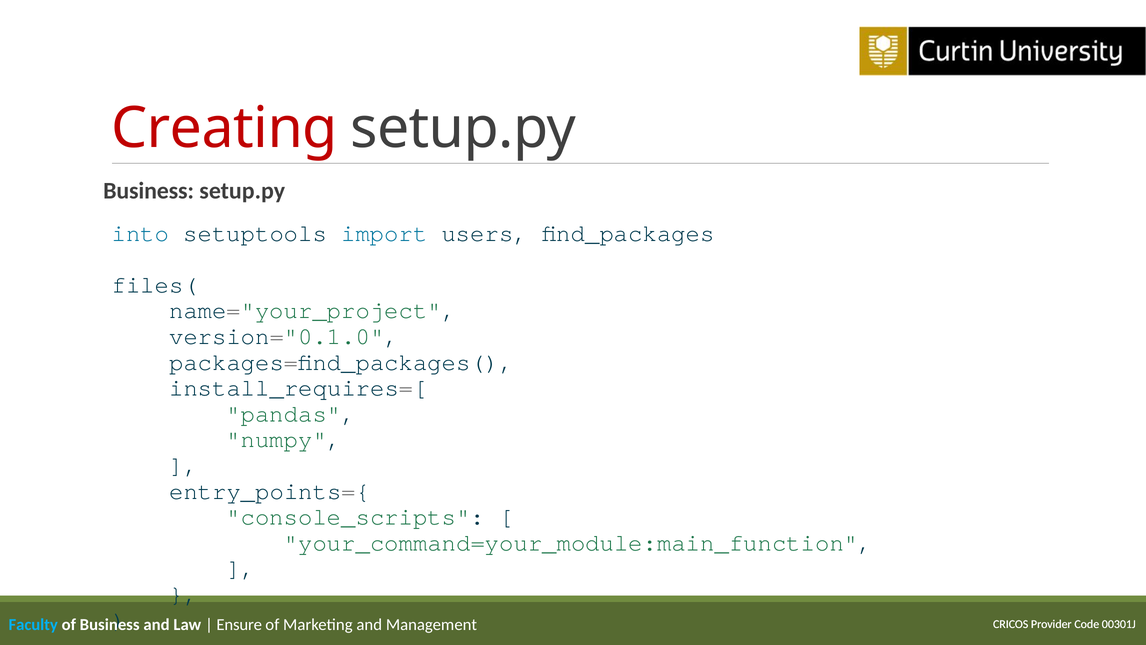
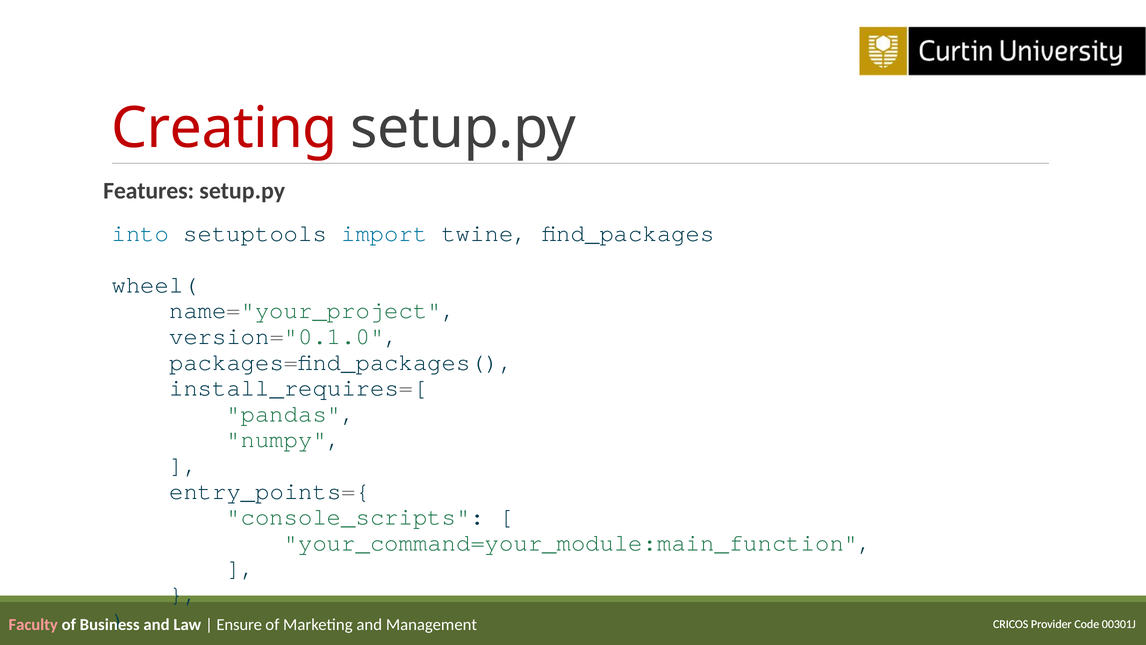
Business at (149, 191): Business -> Features
users: users -> twine
files(: files( -> wheel(
Faculty colour: light blue -> pink
